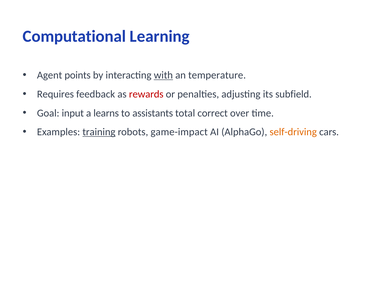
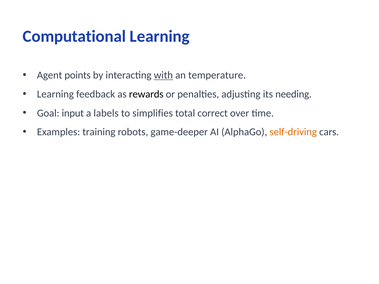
Requires at (55, 94): Requires -> Learning
rewards colour: red -> black
subfield: subfield -> needing
learns: learns -> labels
assistants: assistants -> simplifies
training underline: present -> none
game-impact: game-impact -> game-deeper
